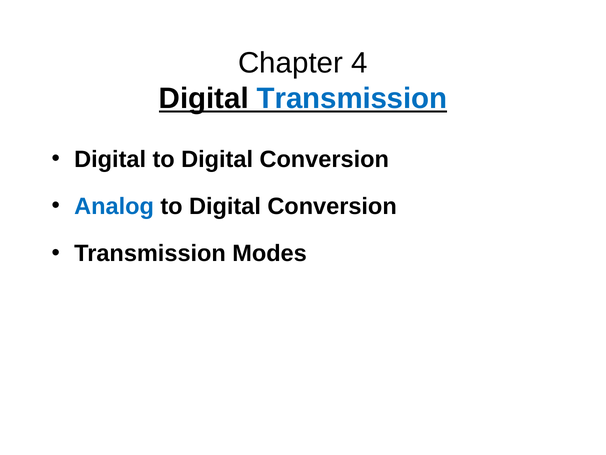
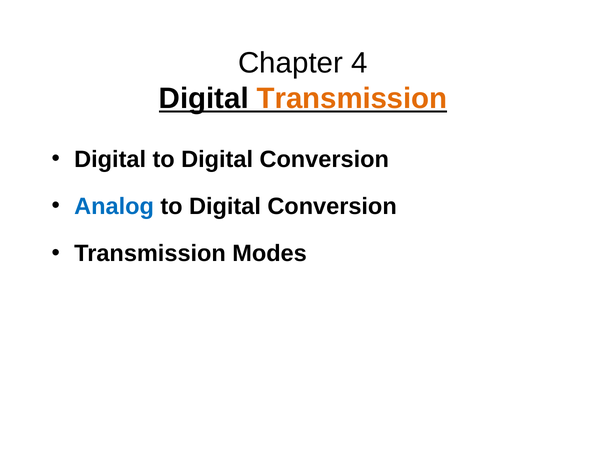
Transmission at (352, 98) colour: blue -> orange
